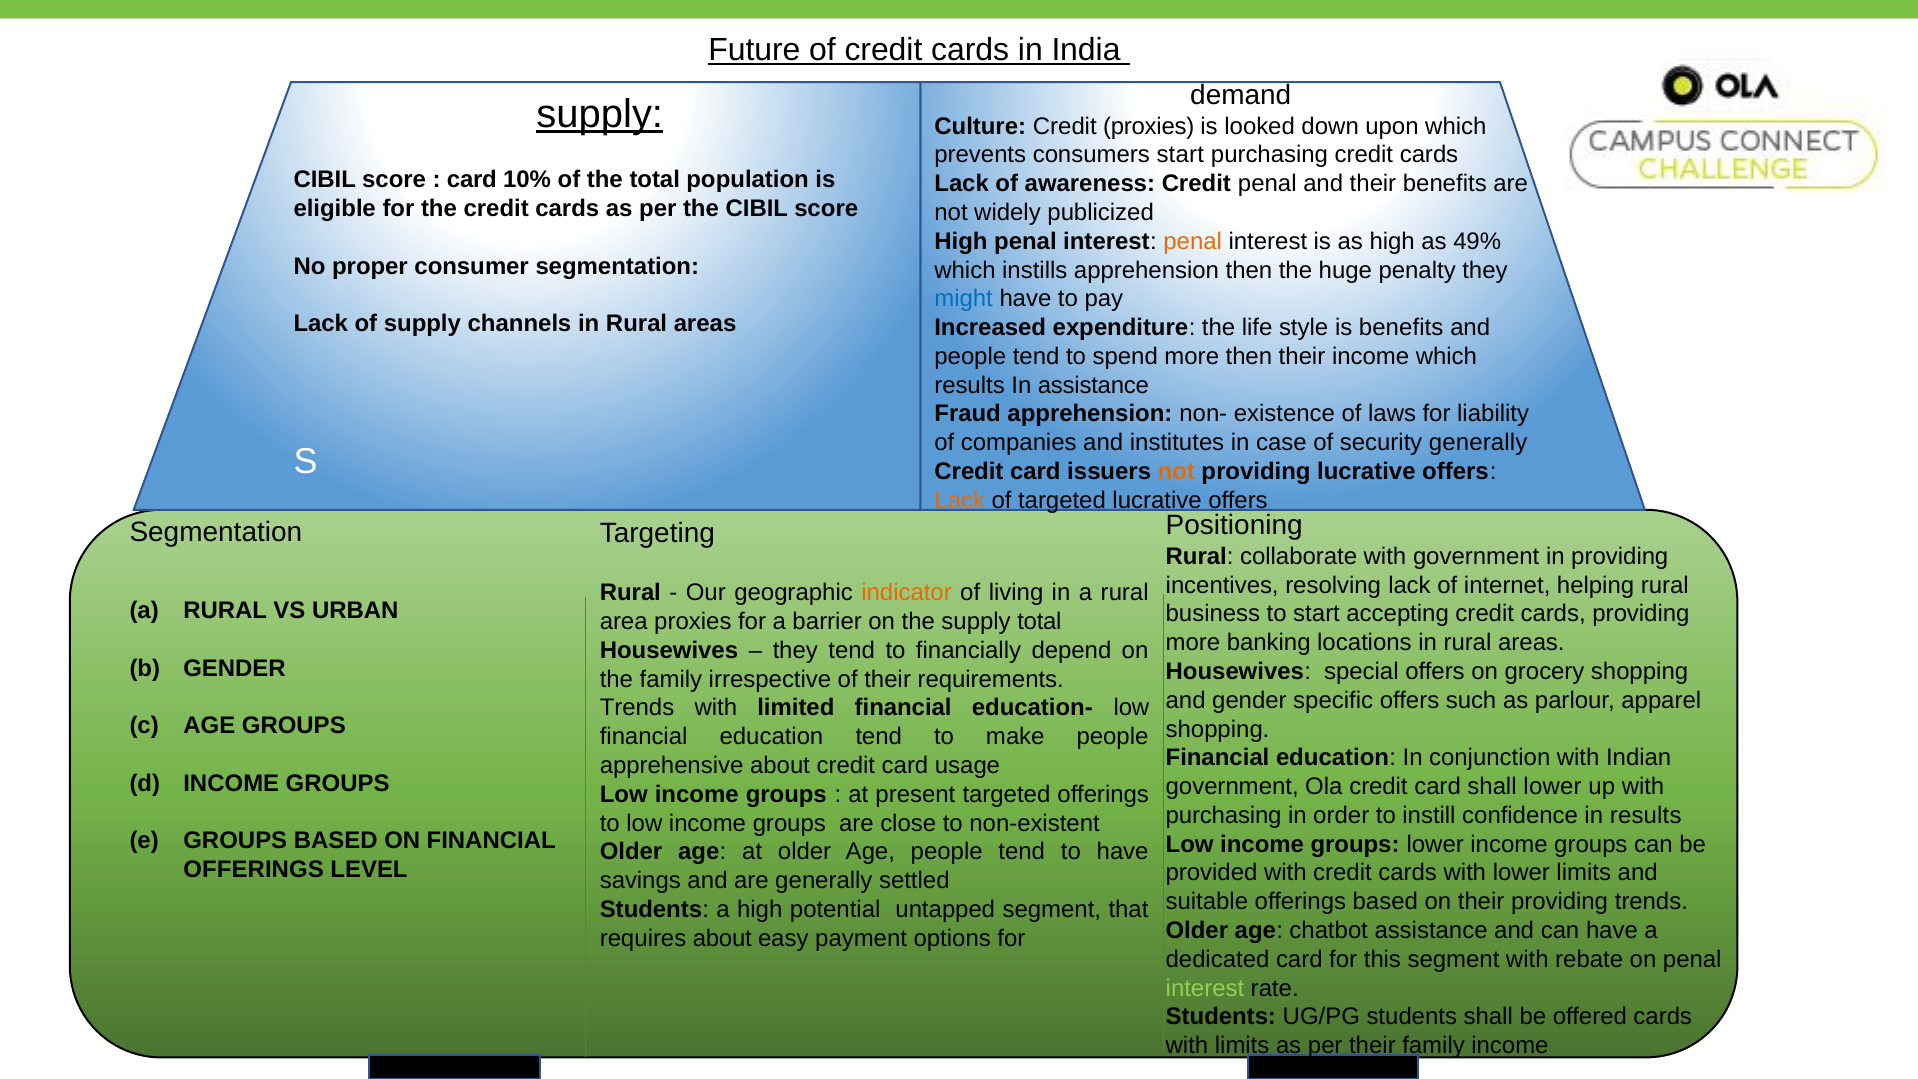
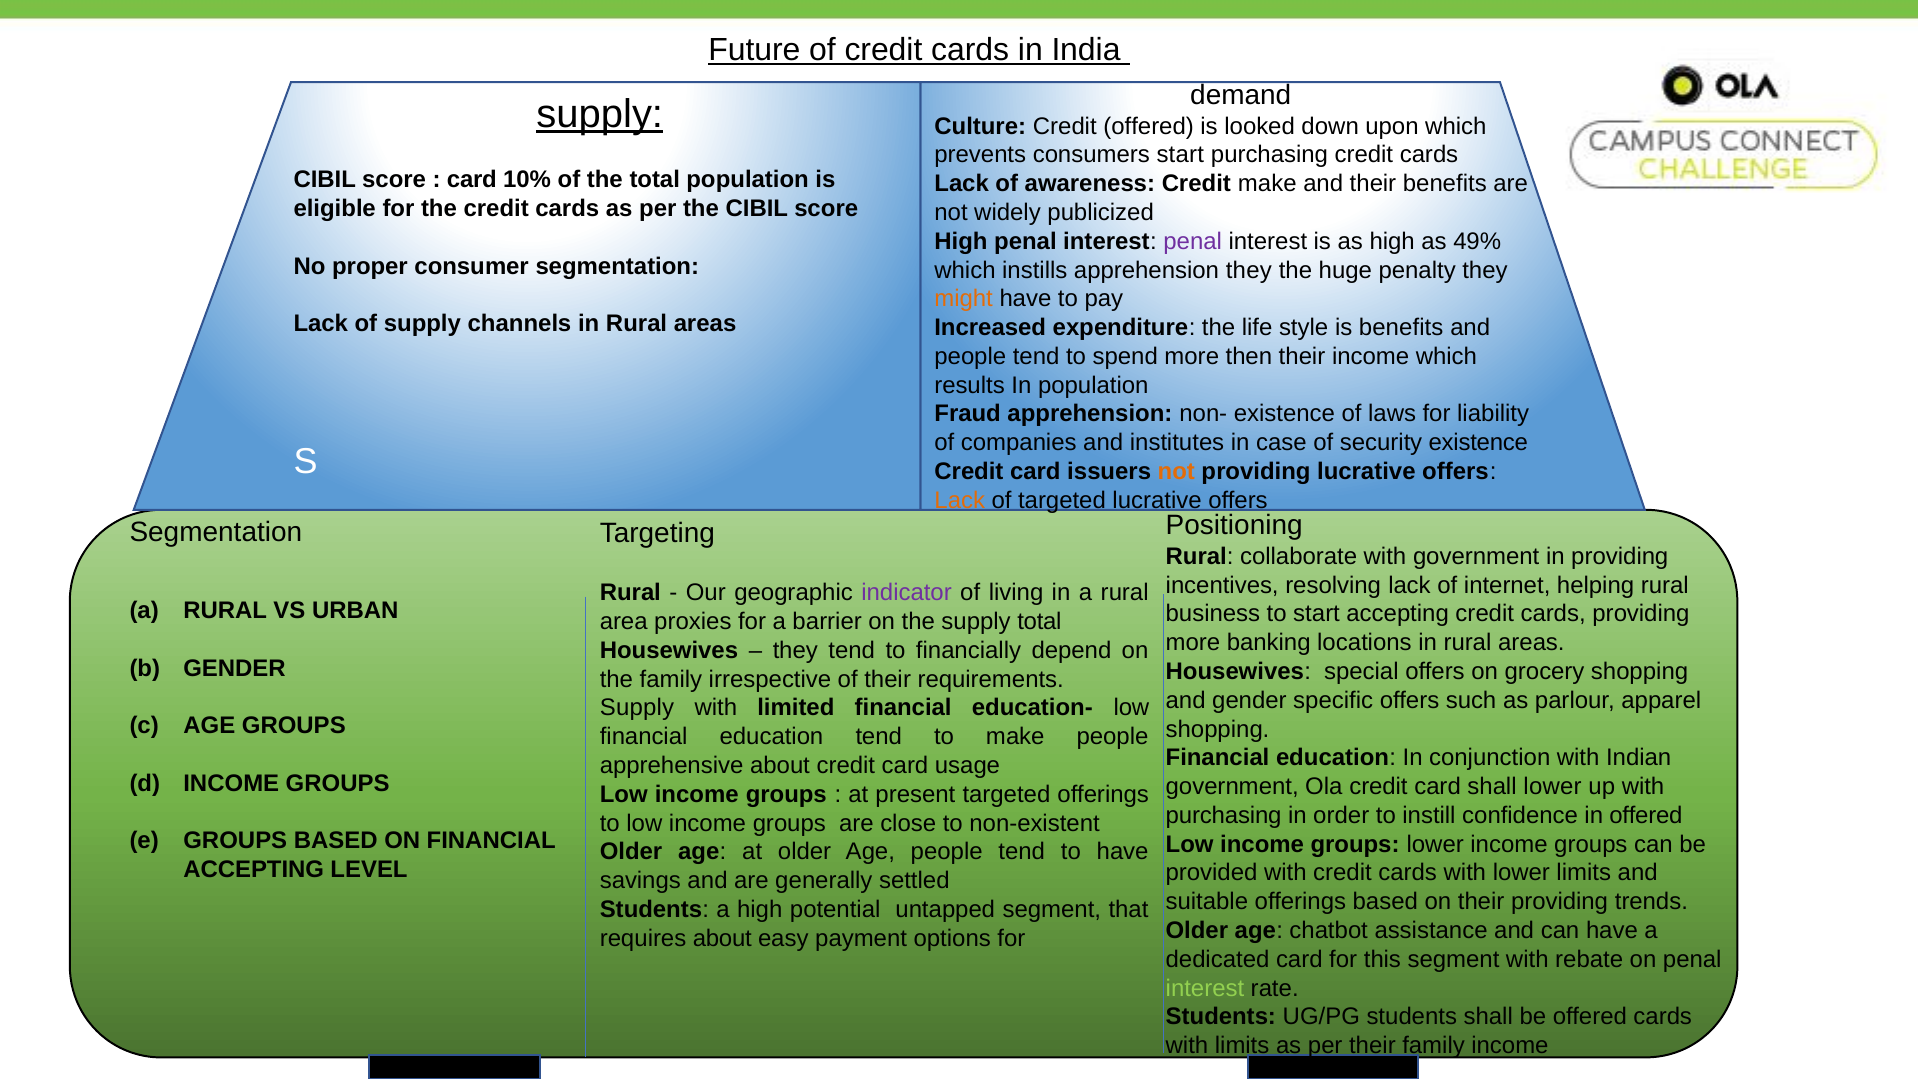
Credit proxies: proxies -> offered
Credit penal: penal -> make
penal at (1193, 241) colour: orange -> purple
apprehension then: then -> they
might colour: blue -> orange
In assistance: assistance -> population
security generally: generally -> existence
indicator colour: orange -> purple
Trends at (637, 708): Trends -> Supply
in results: results -> offered
OFFERINGS at (254, 870): OFFERINGS -> ACCEPTING
